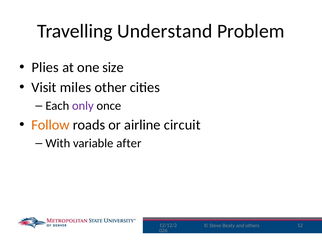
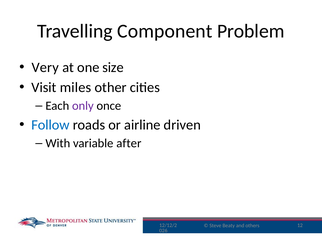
Understand: Understand -> Component
Plies: Plies -> Very
Follow colour: orange -> blue
circuit: circuit -> driven
